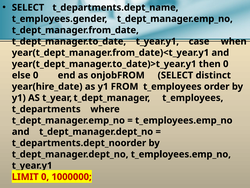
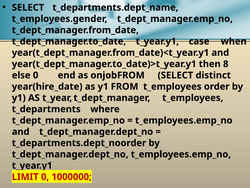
then 0: 0 -> 8
